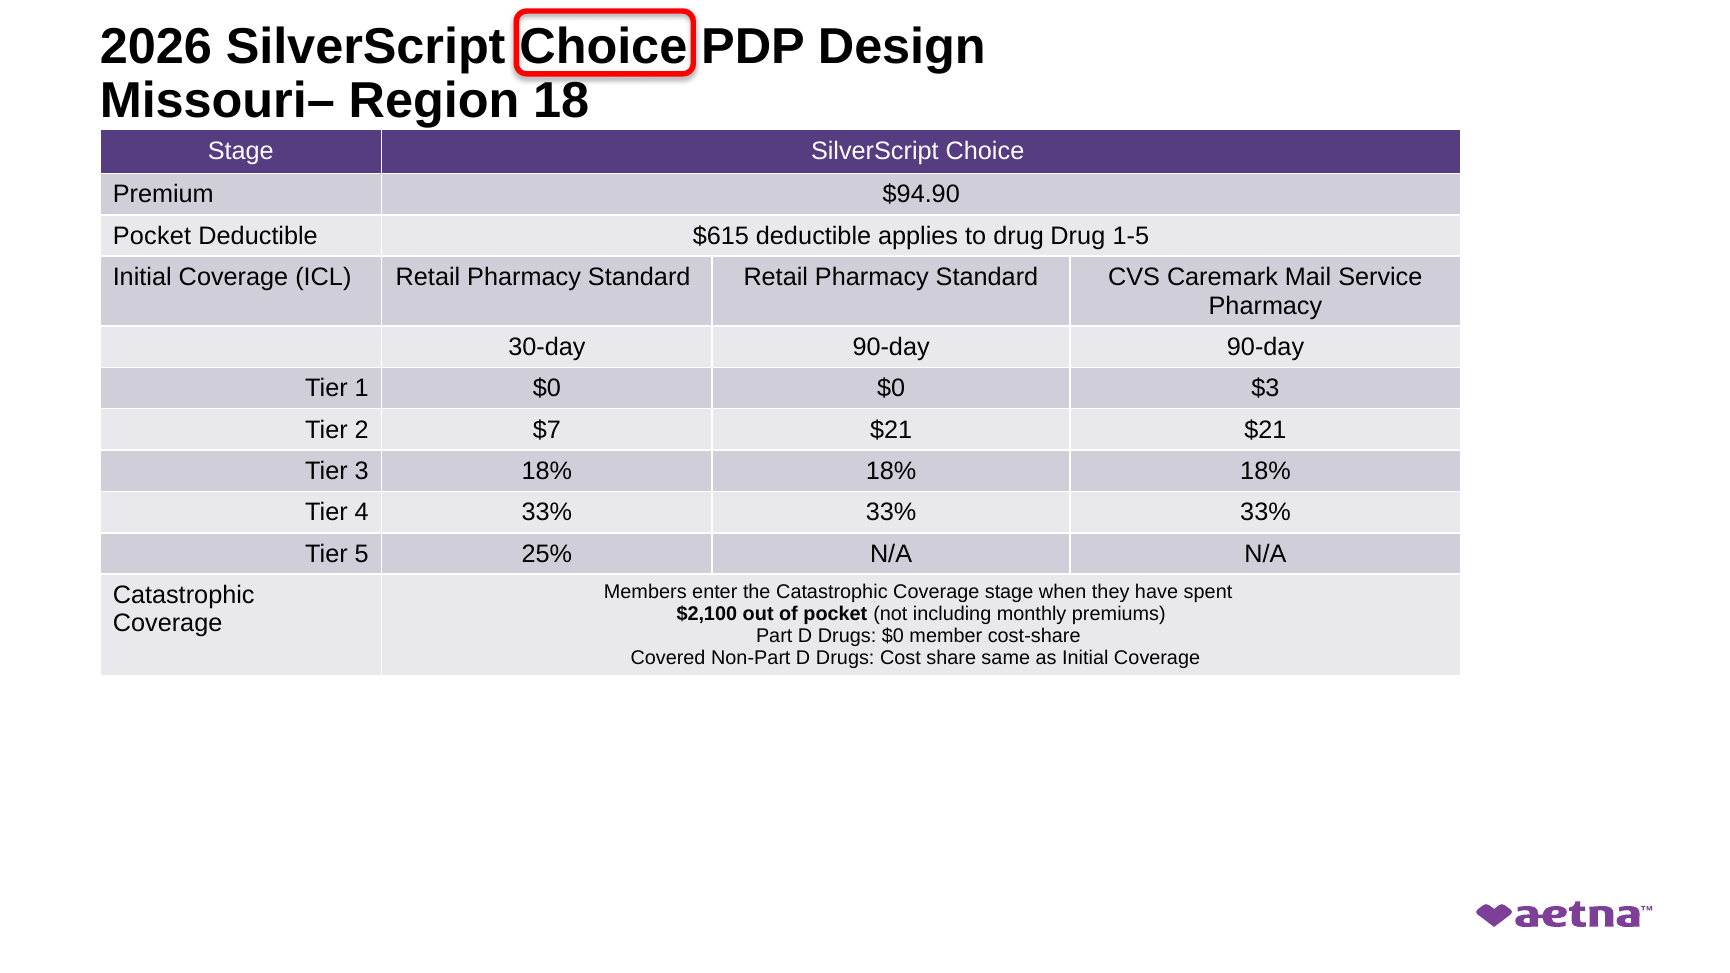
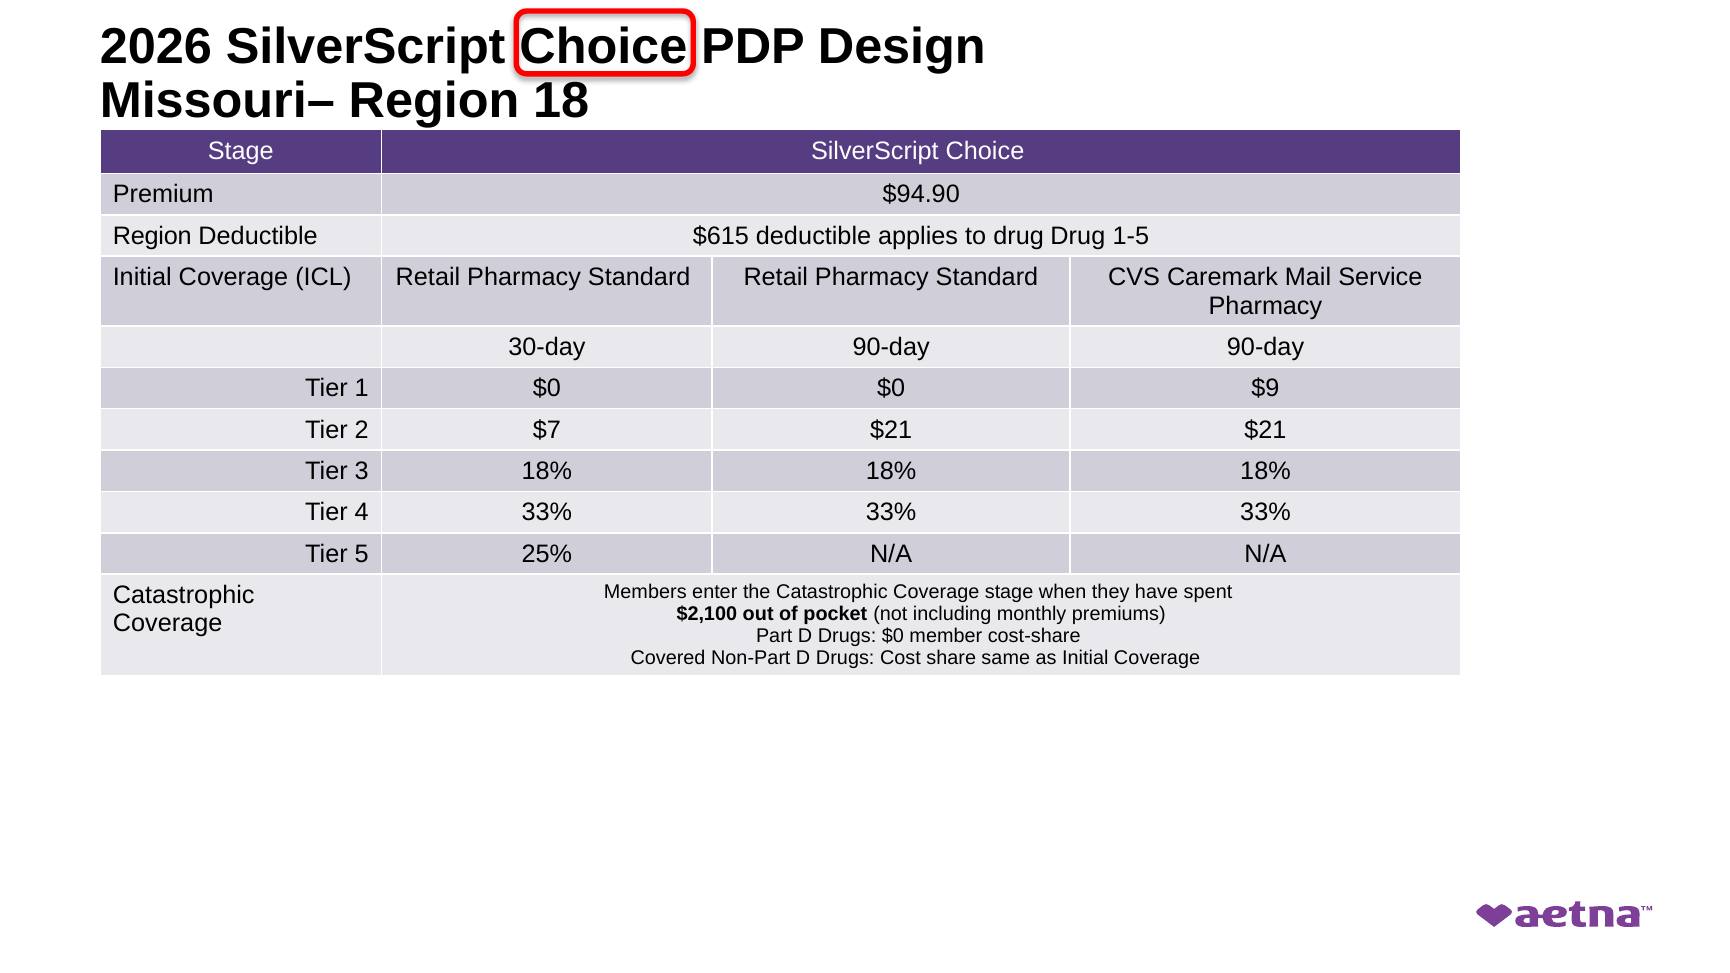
Pocket at (152, 236): Pocket -> Region
$3: $3 -> $9
